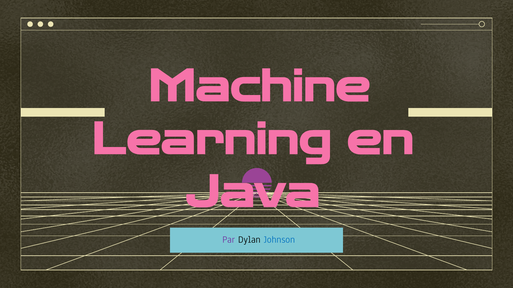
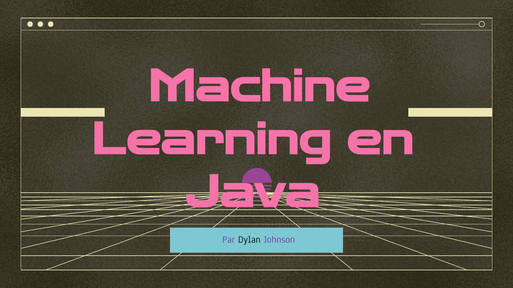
Johnson colour: blue -> purple
